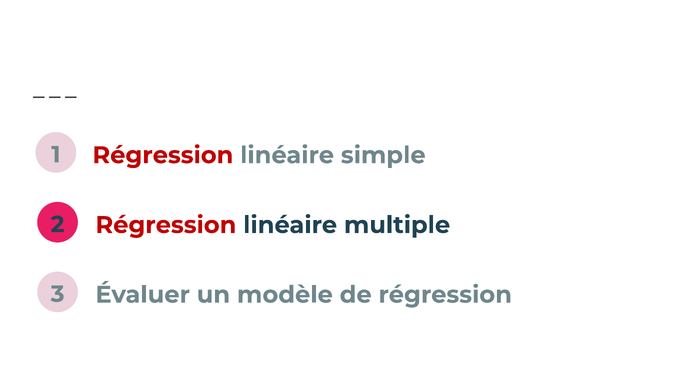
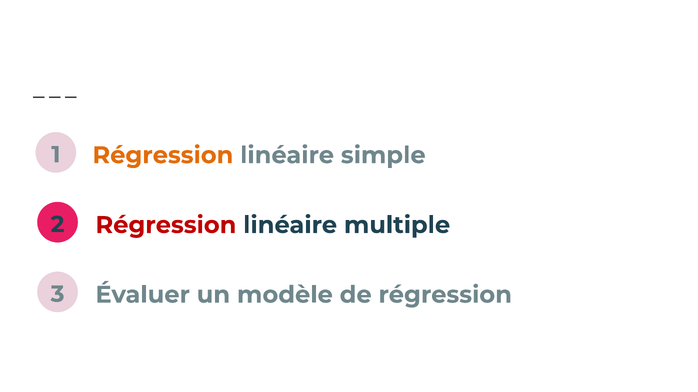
Régression at (163, 156) colour: red -> orange
